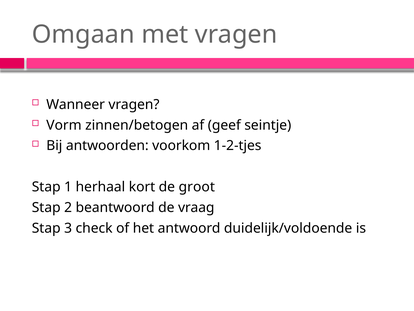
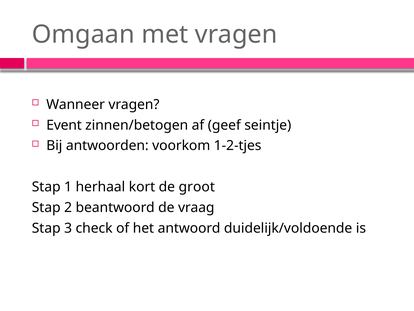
Vorm: Vorm -> Event
